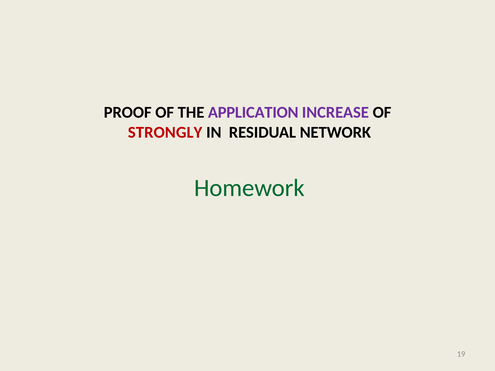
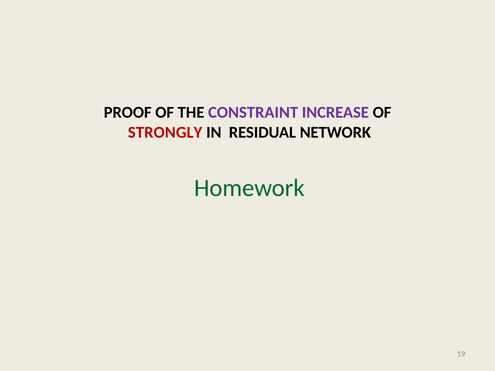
APPLICATION: APPLICATION -> CONSTRAINT
